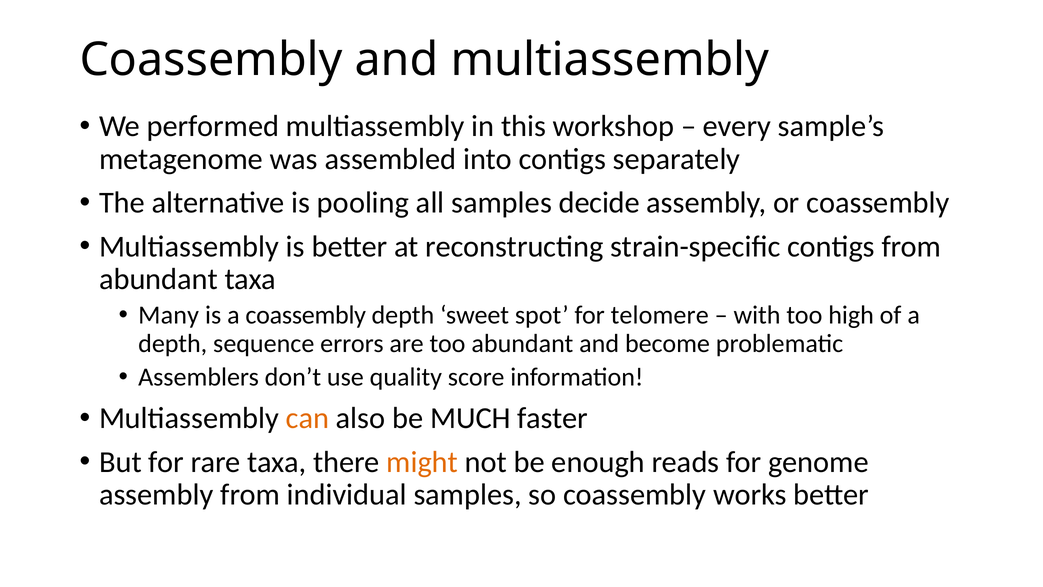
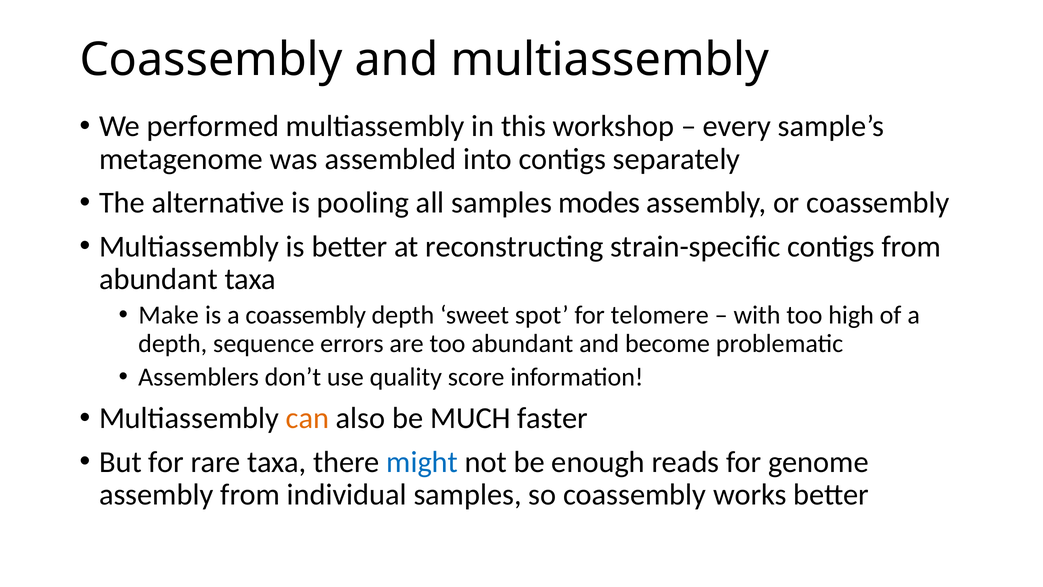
decide: decide -> modes
Many: Many -> Make
might colour: orange -> blue
